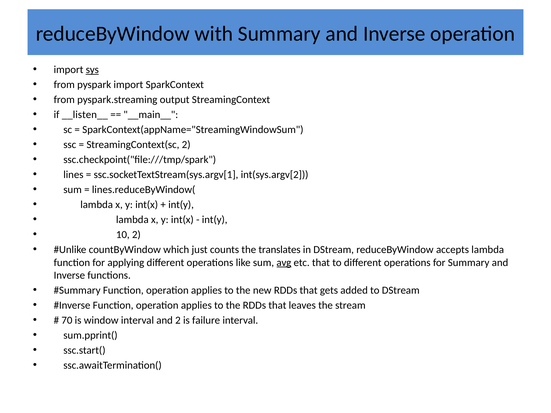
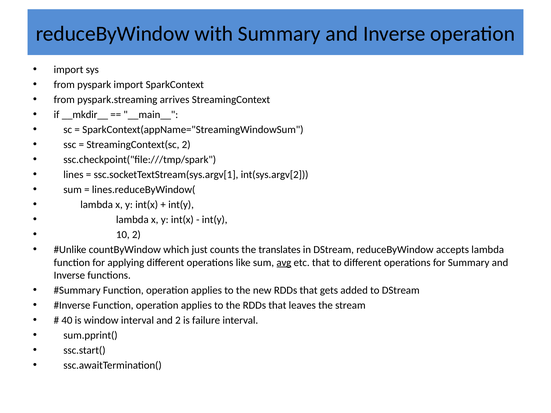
sys underline: present -> none
output: output -> arrives
__listen__: __listen__ -> __mkdir__
70: 70 -> 40
